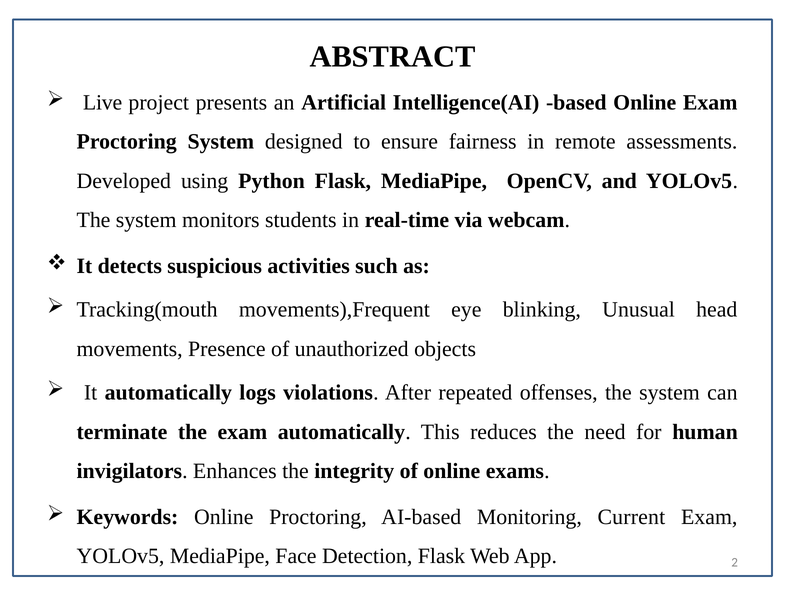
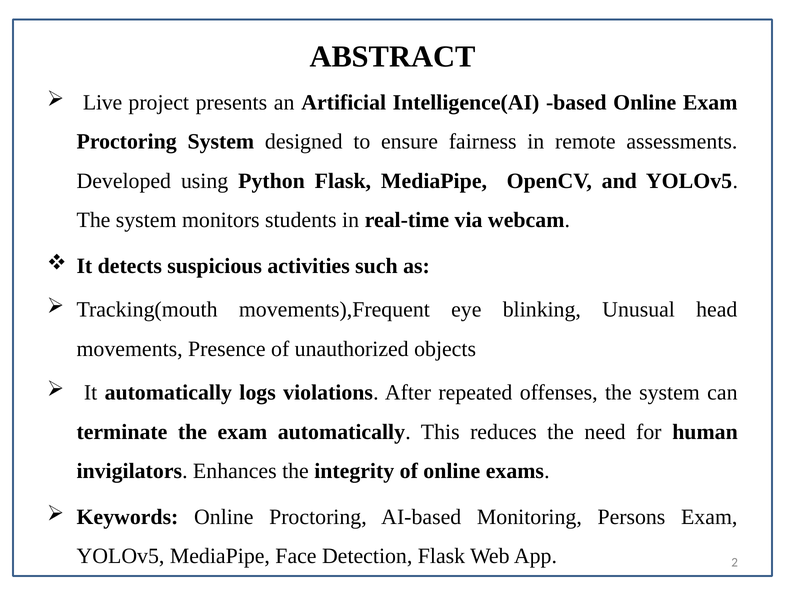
Current: Current -> Persons
